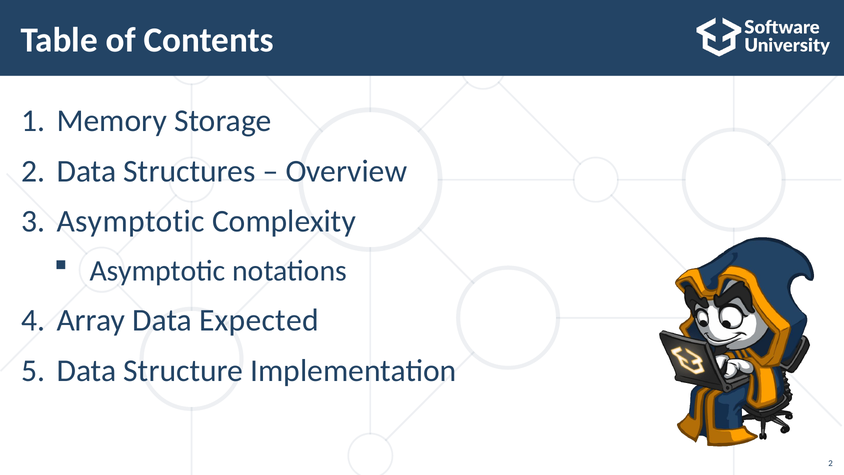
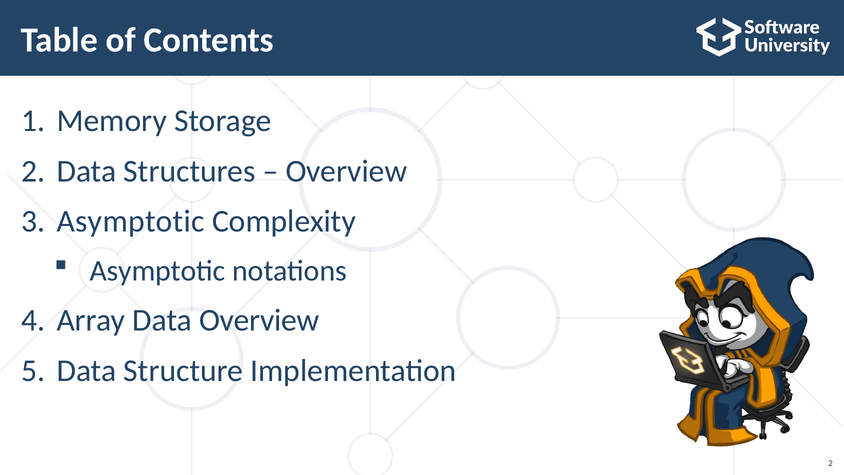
Data Expected: Expected -> Overview
